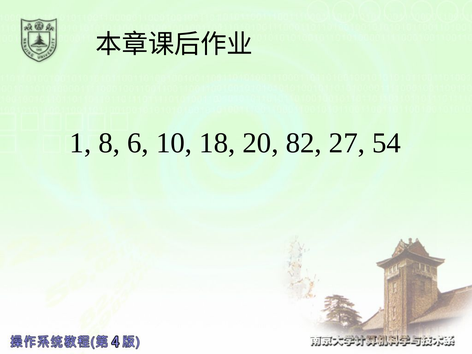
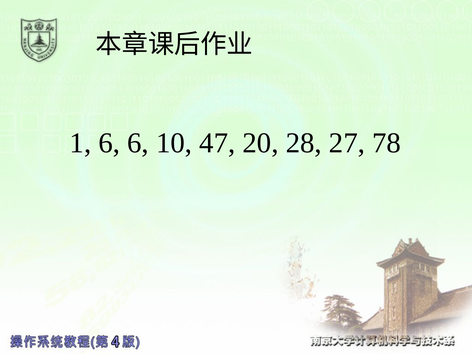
1 8: 8 -> 6
18: 18 -> 47
82: 82 -> 28
54: 54 -> 78
